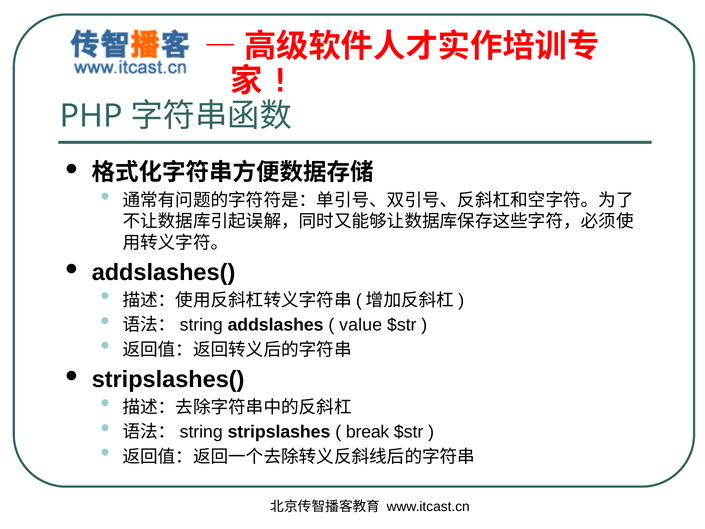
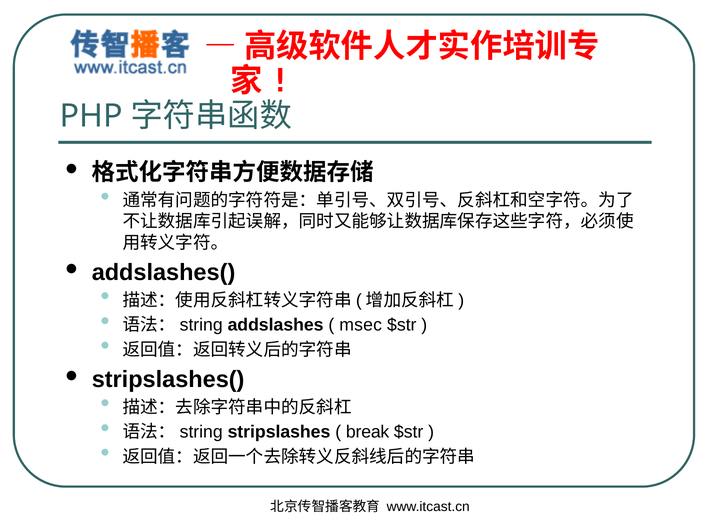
value: value -> msec
